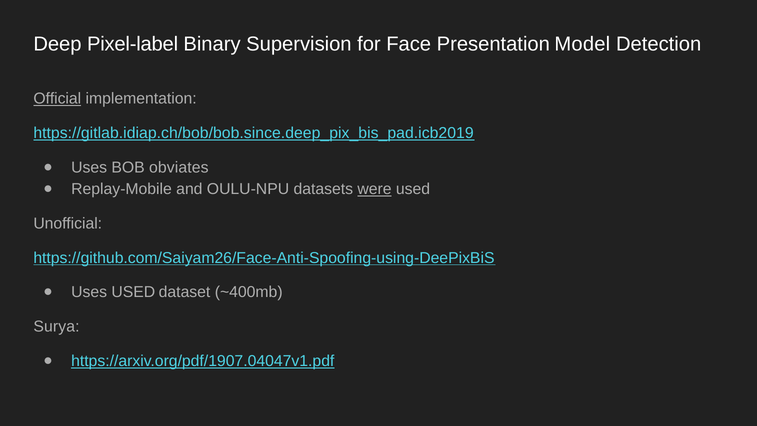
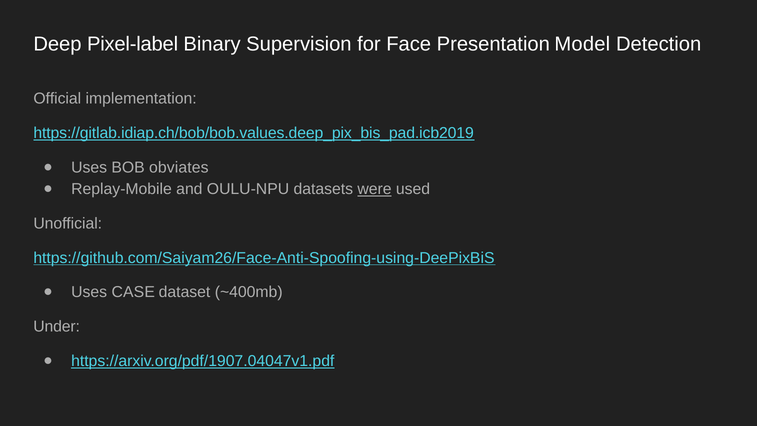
Official underline: present -> none
https://gitlab.idiap.ch/bob/bob.since.deep_pix_bis_pad.icb2019: https://gitlab.idiap.ch/bob/bob.since.deep_pix_bis_pad.icb2019 -> https://gitlab.idiap.ch/bob/bob.values.deep_pix_bis_pad.icb2019
Uses USED: USED -> CASE
Surya: Surya -> Under
